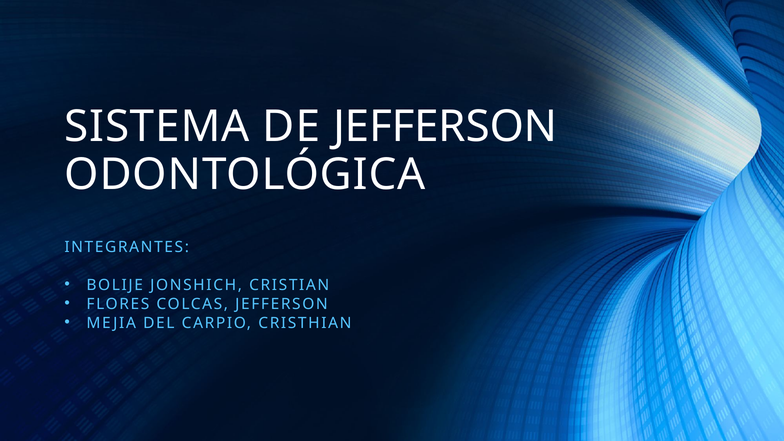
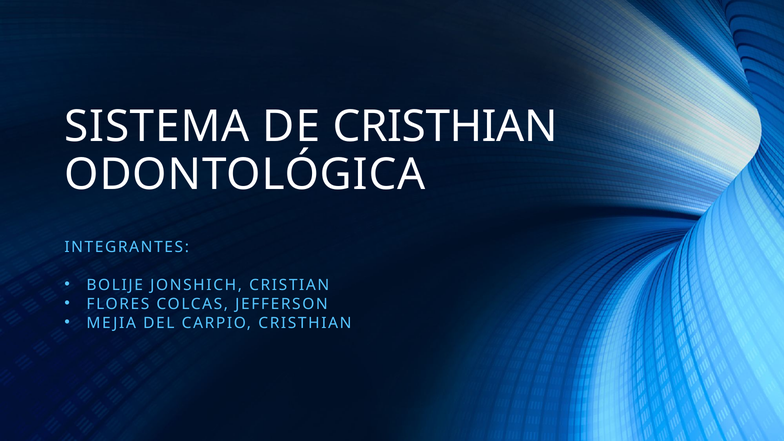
DE JEFFERSON: JEFFERSON -> CRISTHIAN
